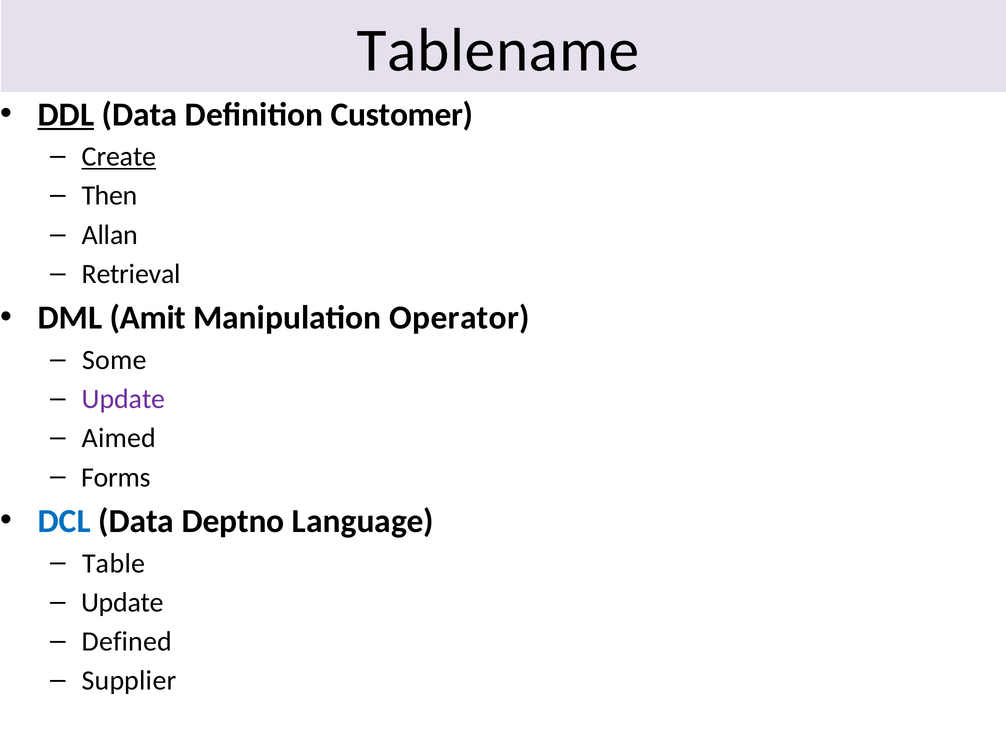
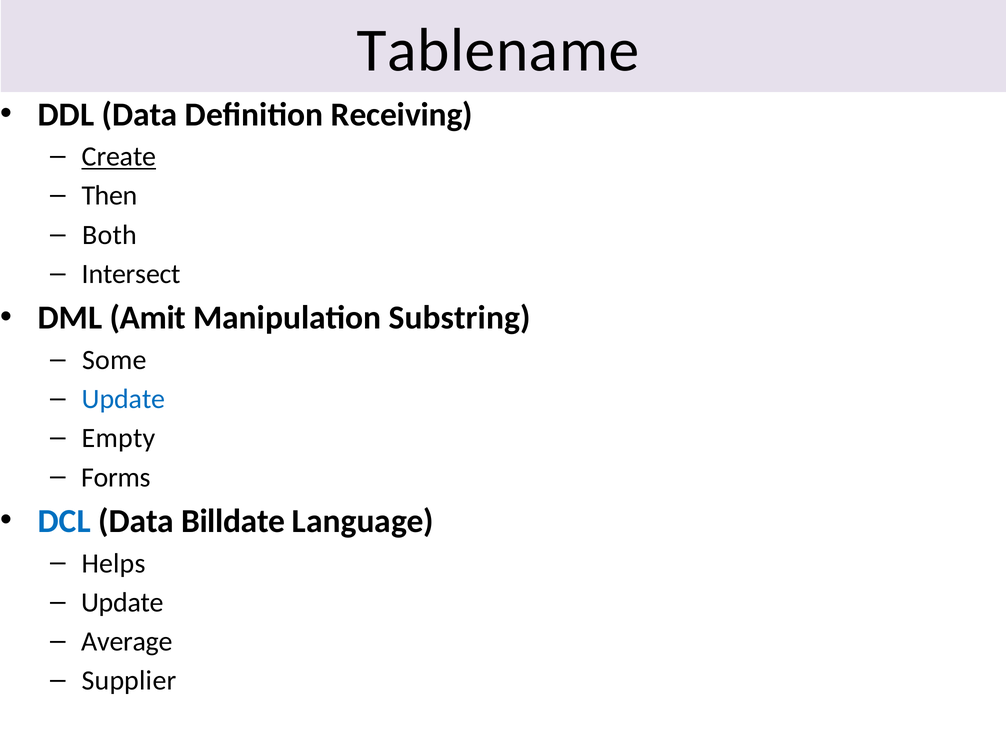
DDL underline: present -> none
Customer: Customer -> Receiving
Allan: Allan -> Both
Retrieval: Retrieval -> Intersect
Operator: Operator -> Substring
Update at (124, 399) colour: purple -> blue
Aimed: Aimed -> Empty
Deptno: Deptno -> Billdate
Table: Table -> Helps
Defined: Defined -> Average
